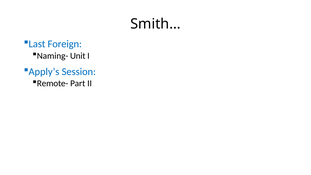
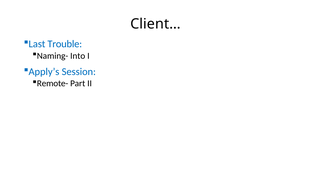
Smith…: Smith… -> Client…
Foreign: Foreign -> Trouble
Unit: Unit -> Into
